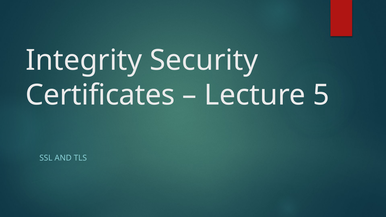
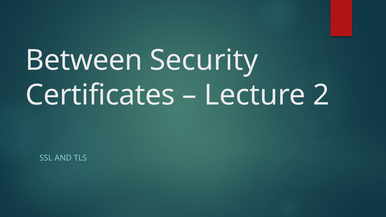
Integrity: Integrity -> Between
5: 5 -> 2
